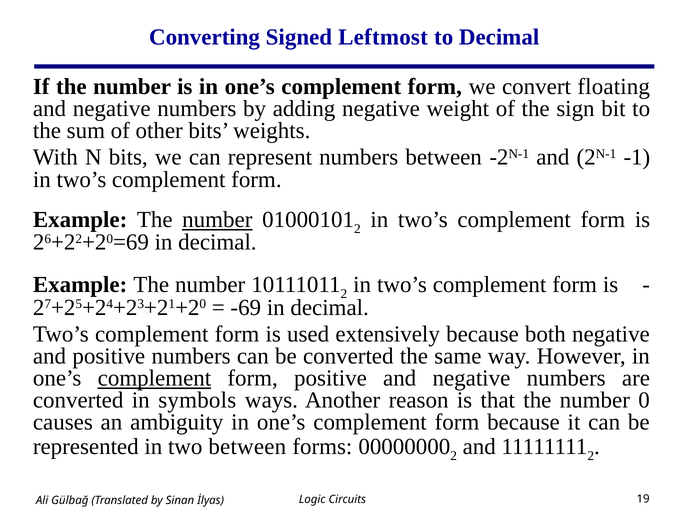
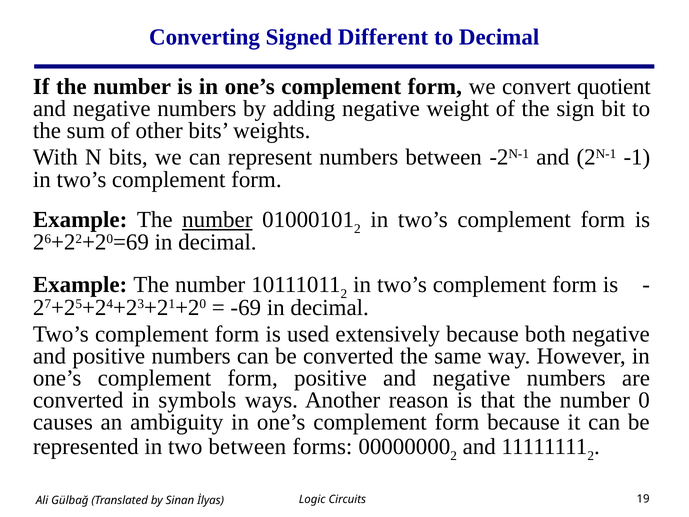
Leftmost: Leftmost -> Different
floating: floating -> quotient
complement at (154, 378) underline: present -> none
